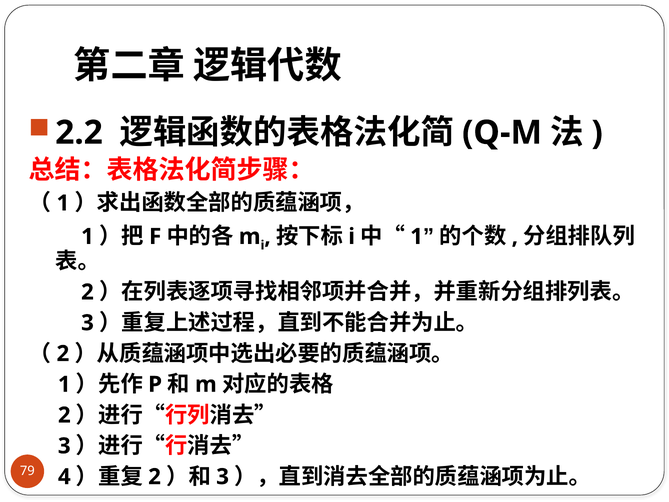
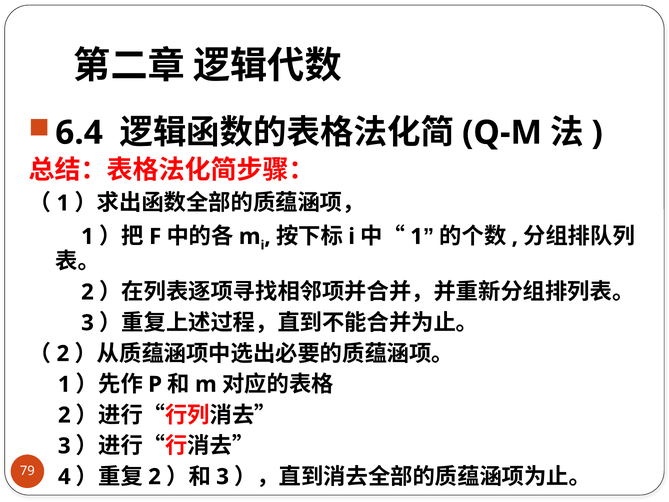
2.2: 2.2 -> 6.4
